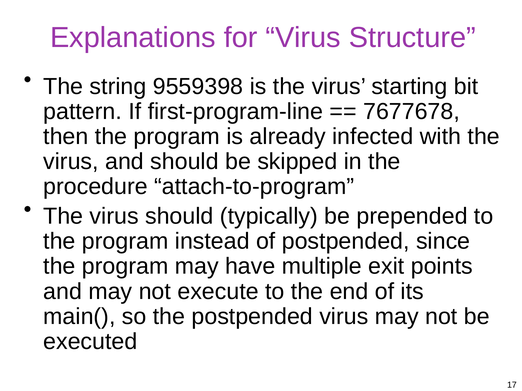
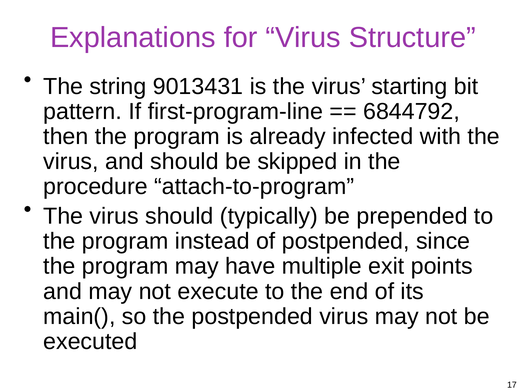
9559398: 9559398 -> 9013431
7677678: 7677678 -> 6844792
